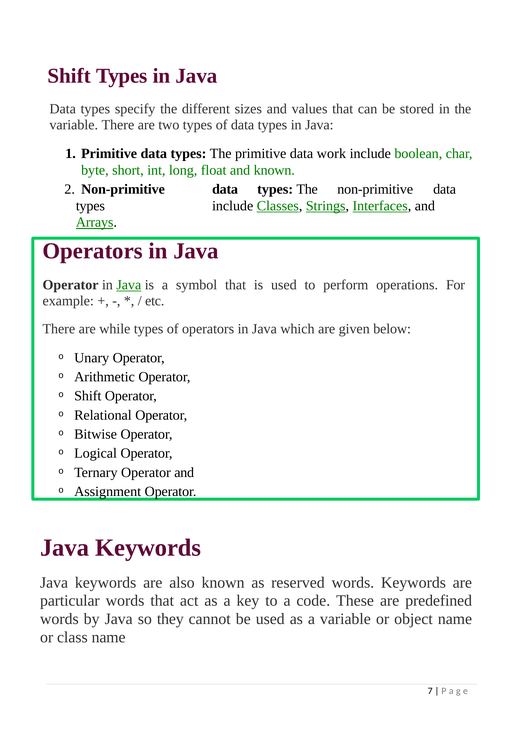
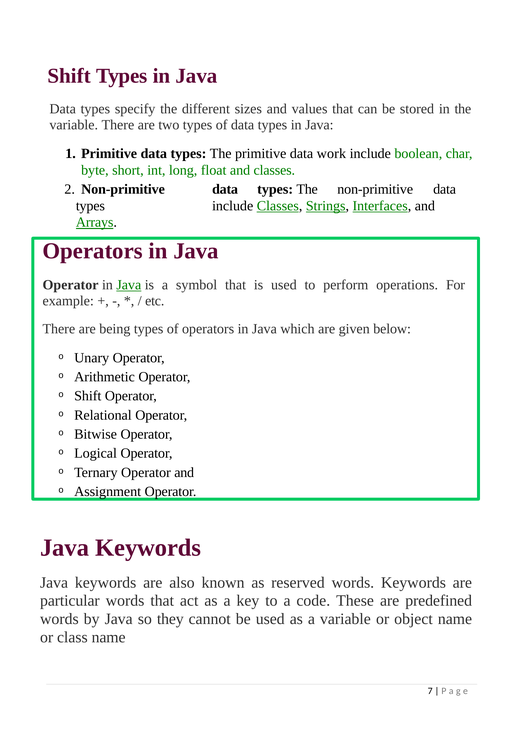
and known: known -> classes
while: while -> being
